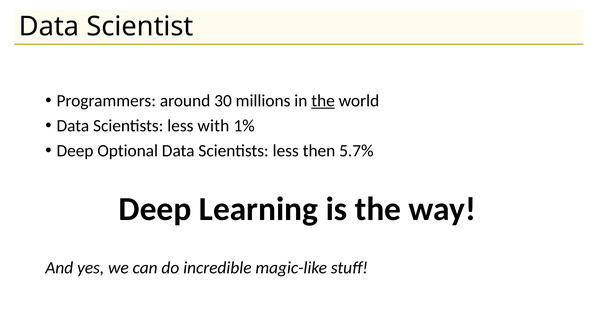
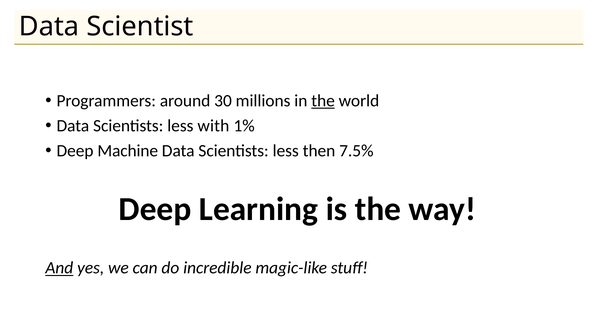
Optional: Optional -> Machine
5.7%: 5.7% -> 7.5%
And underline: none -> present
